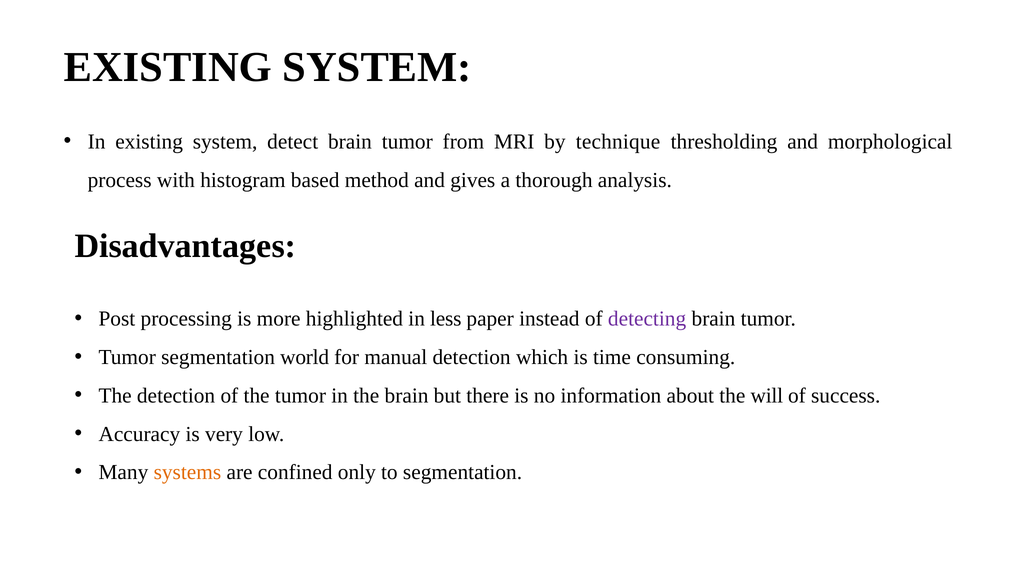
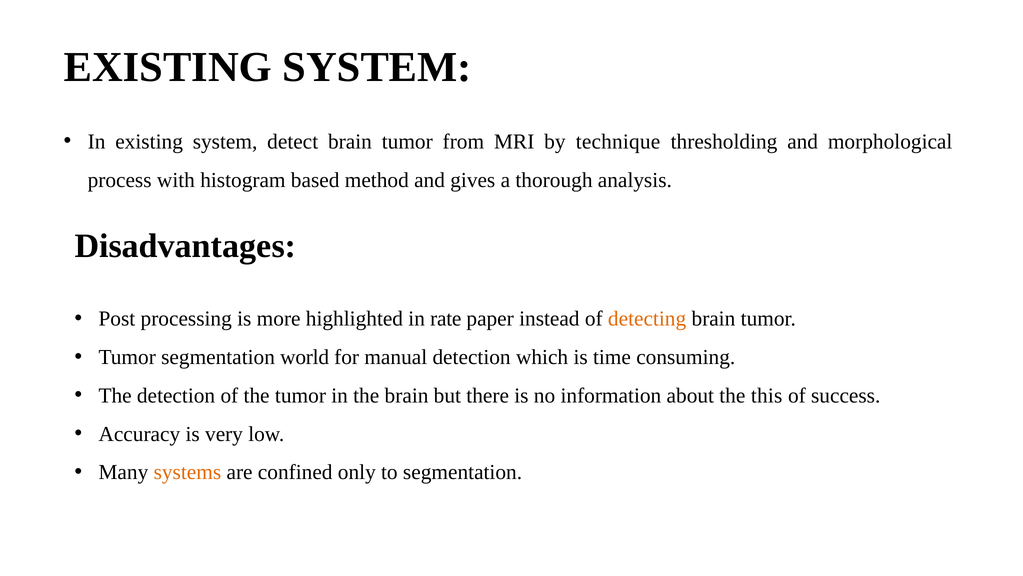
less: less -> rate
detecting colour: purple -> orange
will: will -> this
